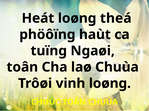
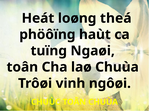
vinh loøng: loøng -> ngôøi
